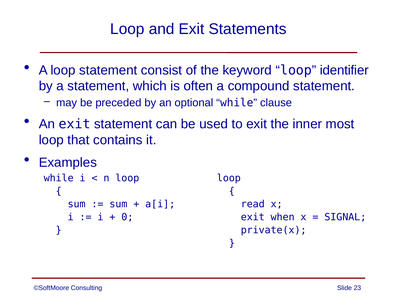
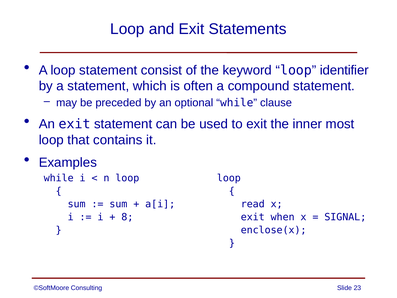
0: 0 -> 8
private(x: private(x -> enclose(x
